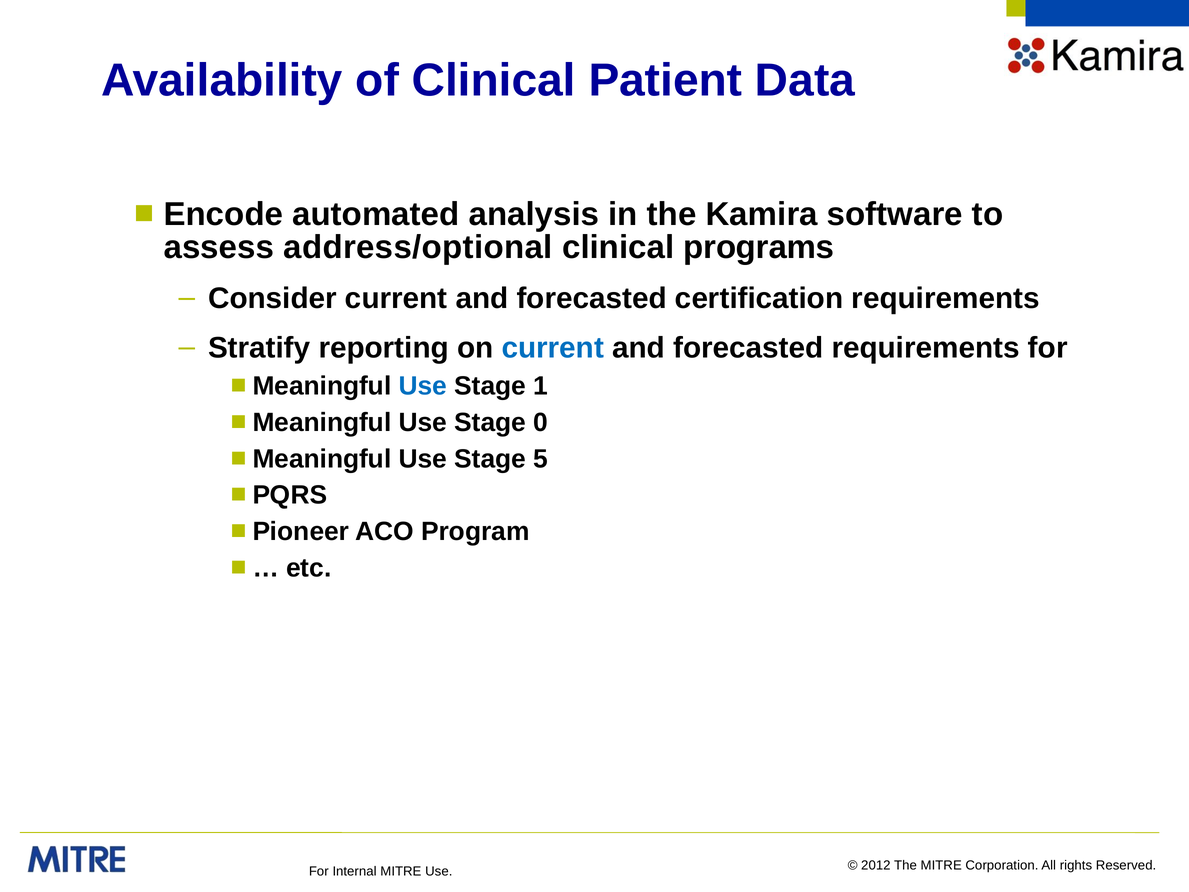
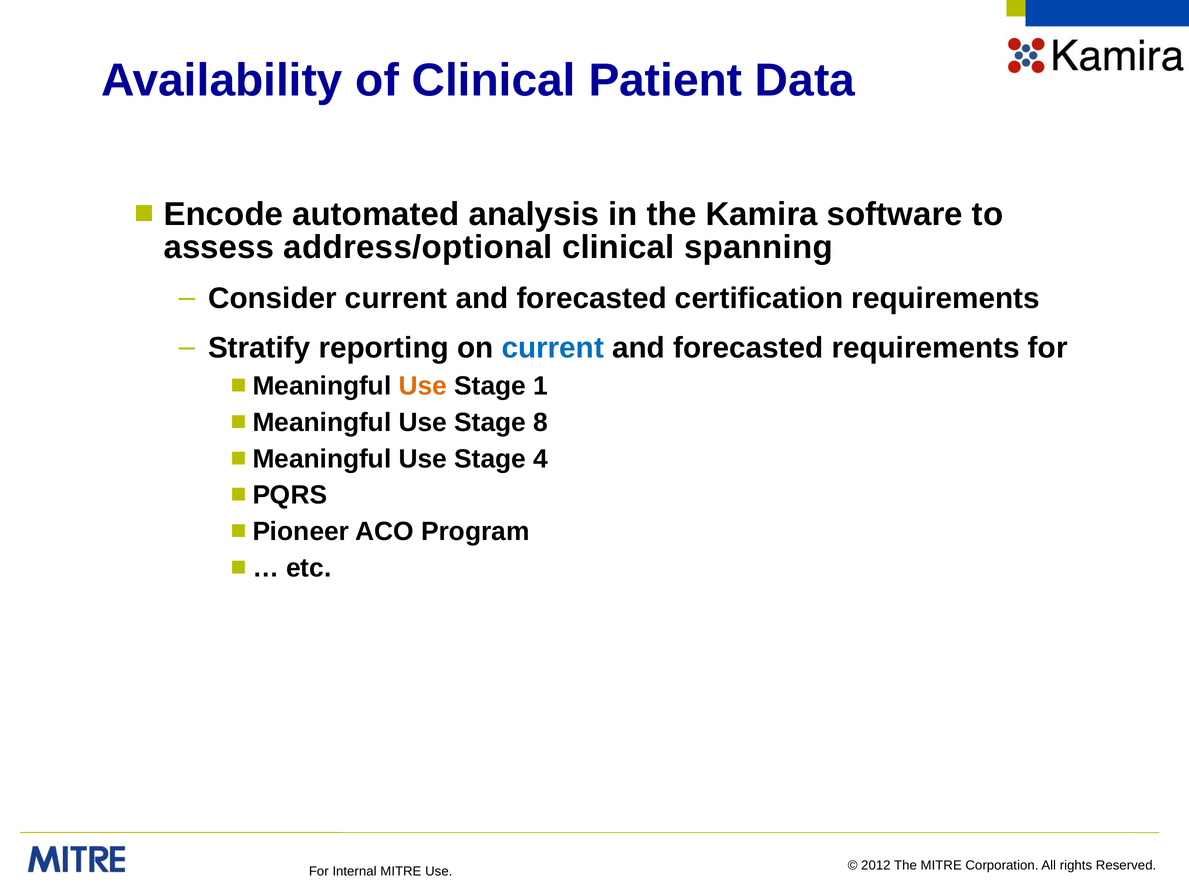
programs: programs -> spanning
Use at (423, 386) colour: blue -> orange
0: 0 -> 8
5: 5 -> 4
